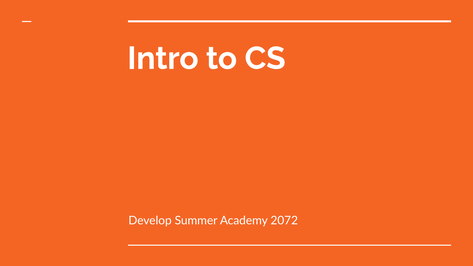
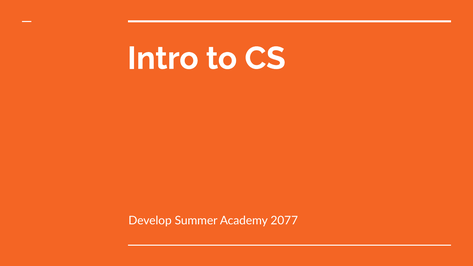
2072: 2072 -> 2077
